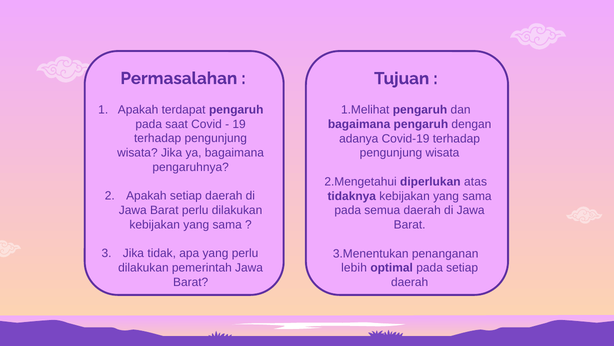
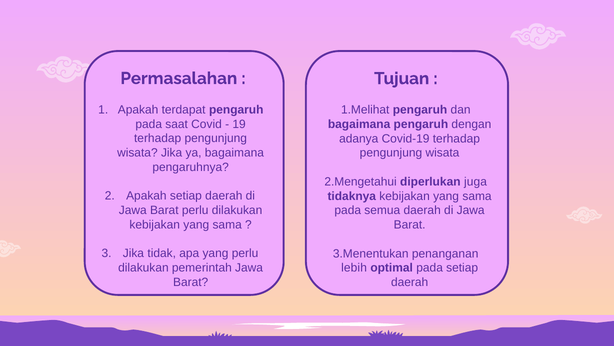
atas: atas -> juga
